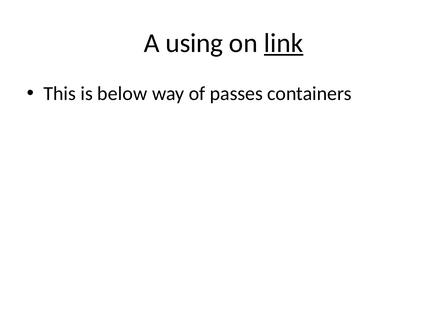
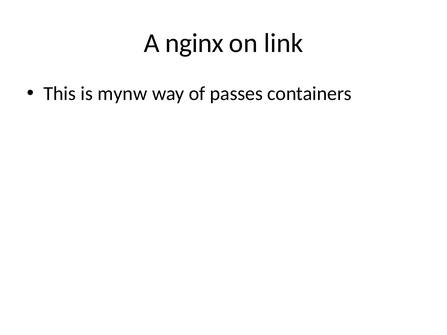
using: using -> nginx
link underline: present -> none
below: below -> mynw
